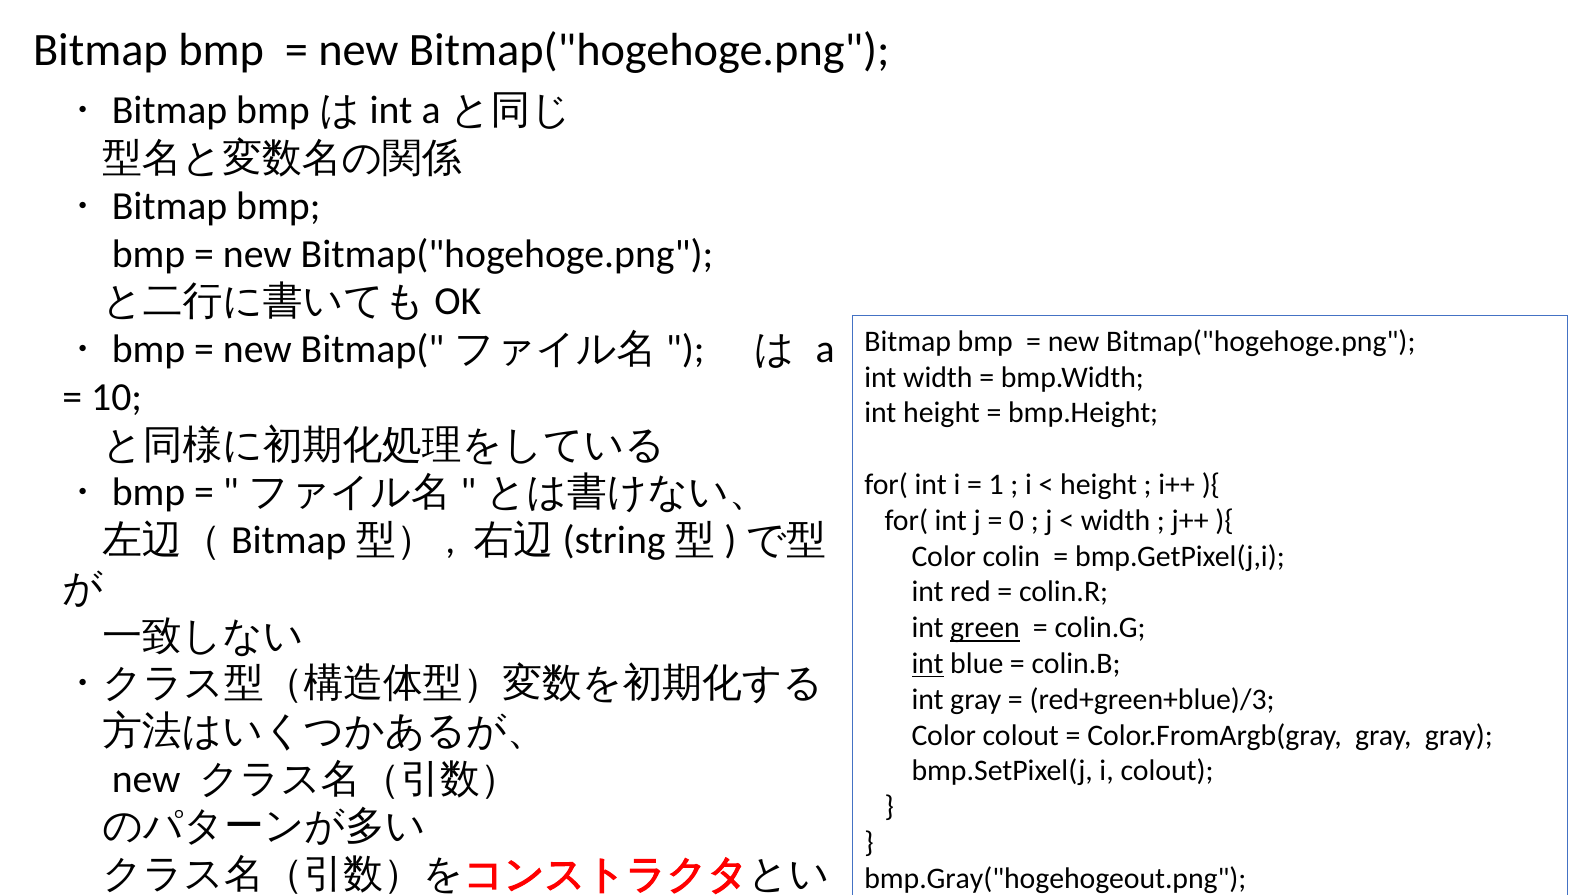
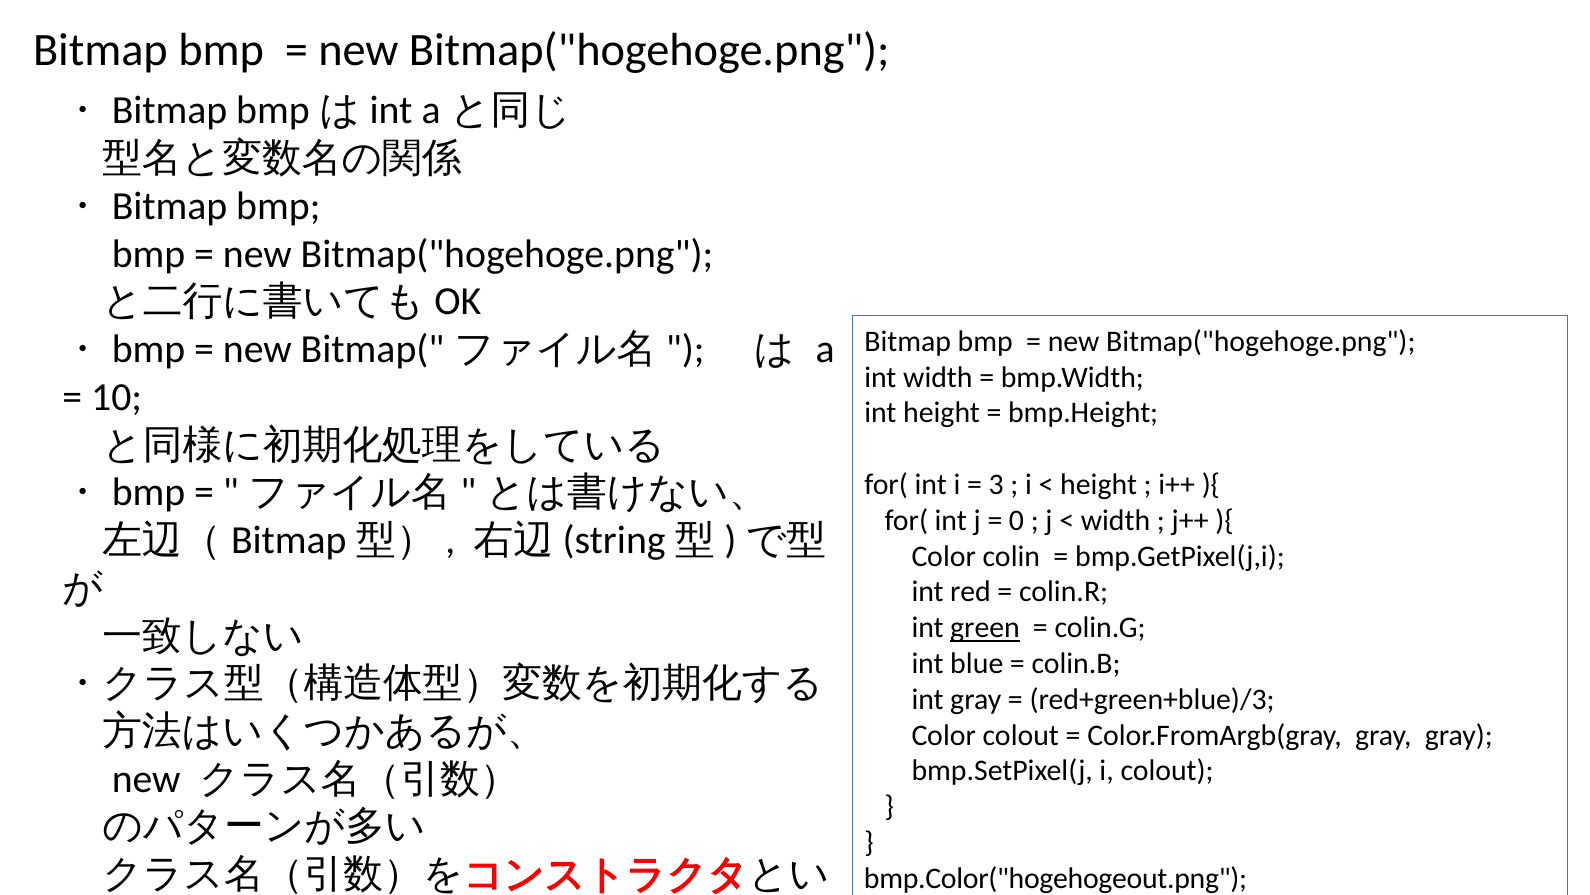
1: 1 -> 3
int at (928, 663) underline: present -> none
bmp.Gray("hogehogeout.png: bmp.Gray("hogehogeout.png -> bmp.Color("hogehogeout.png
